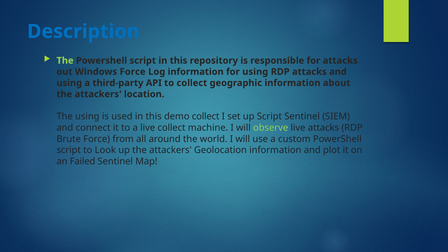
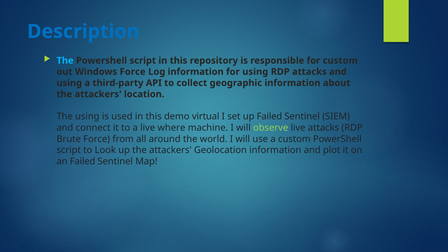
The at (65, 61) colour: light green -> light blue
for attacks: attacks -> custom
demo collect: collect -> virtual
up Script: Script -> Failed
live collect: collect -> where
